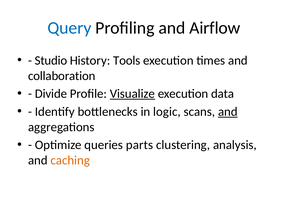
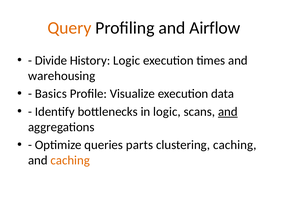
Query colour: blue -> orange
Studio: Studio -> Divide
History Tools: Tools -> Logic
collaboration: collaboration -> warehousing
Divide: Divide -> Basics
Visualize underline: present -> none
clustering analysis: analysis -> caching
